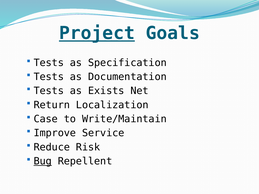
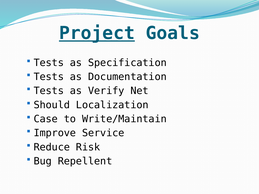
Exists: Exists -> Verify
Return: Return -> Should
Bug underline: present -> none
